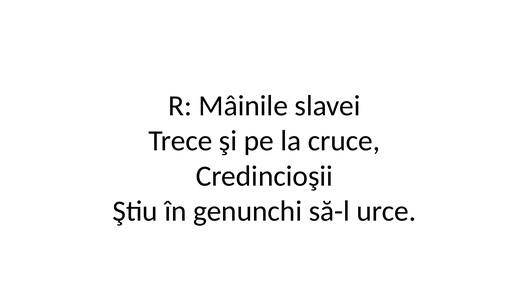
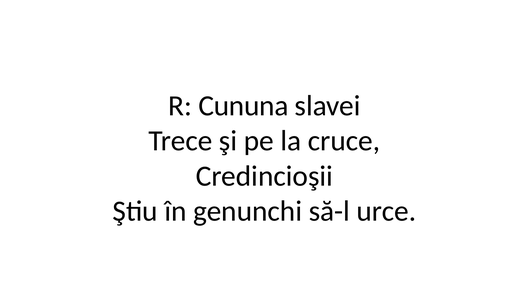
Mâinile: Mâinile -> Cununa
